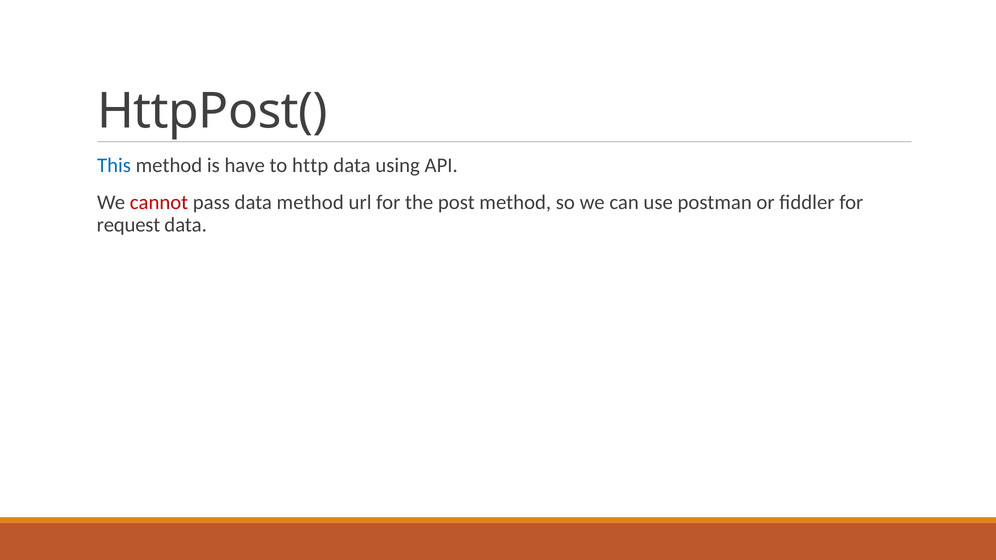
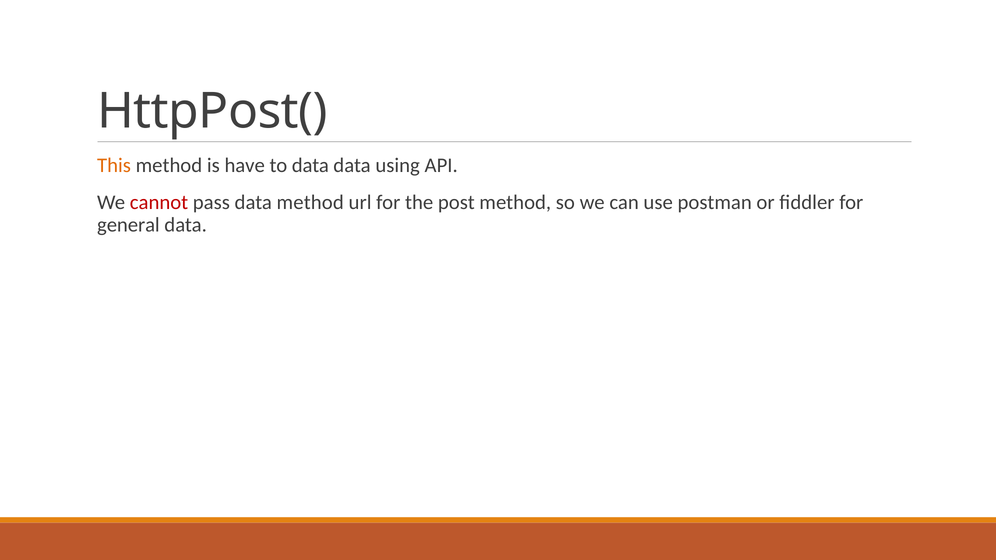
This colour: blue -> orange
to http: http -> data
request: request -> general
